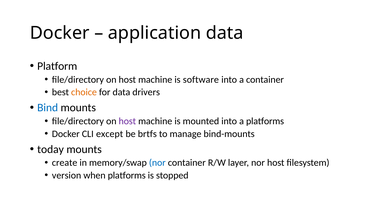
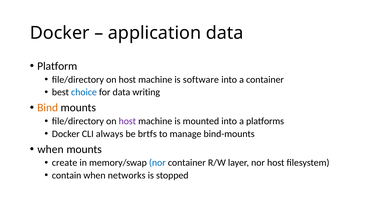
choice colour: orange -> blue
drivers: drivers -> writing
Bind colour: blue -> orange
except: except -> always
today at (51, 150): today -> when
version: version -> contain
when platforms: platforms -> networks
